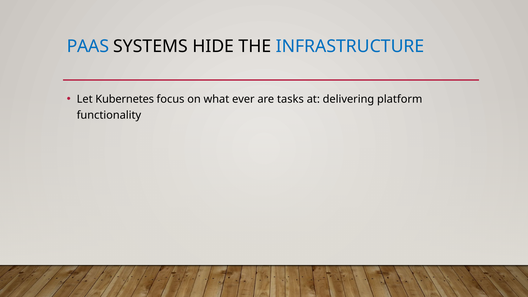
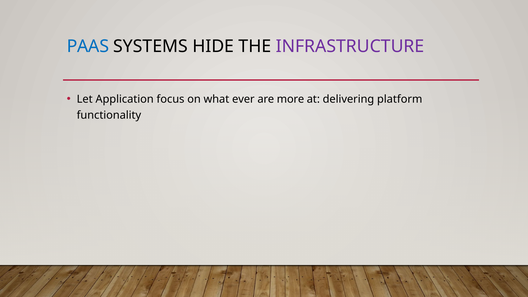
INFRASTRUCTURE colour: blue -> purple
Kubernetes: Kubernetes -> Application
tasks: tasks -> more
